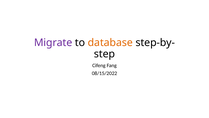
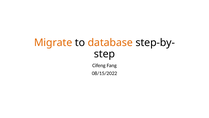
Migrate colour: purple -> orange
